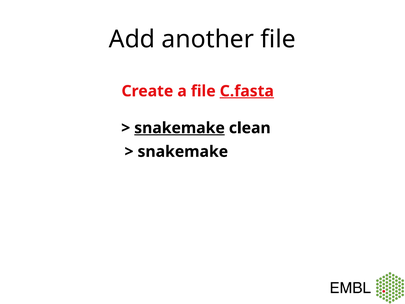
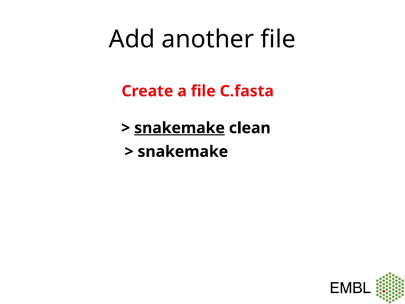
C.fasta underline: present -> none
